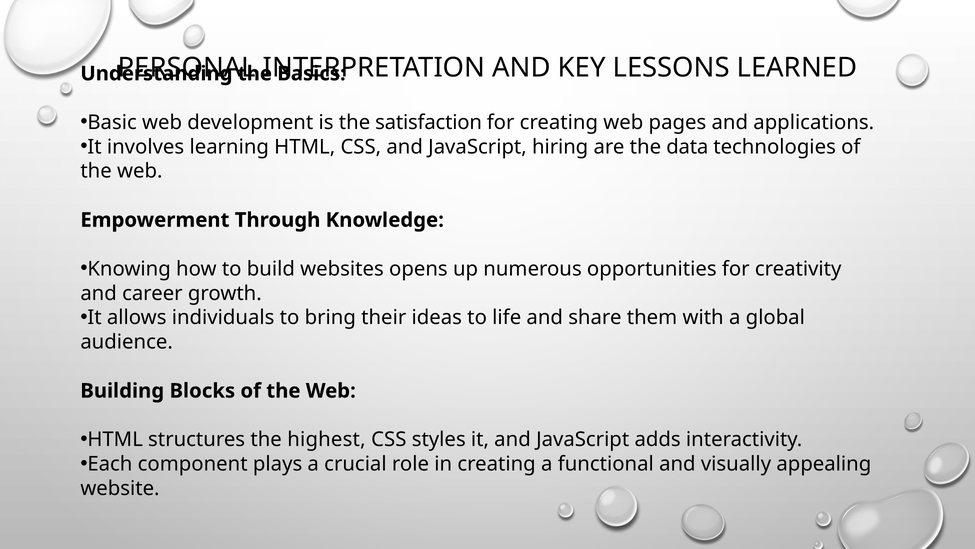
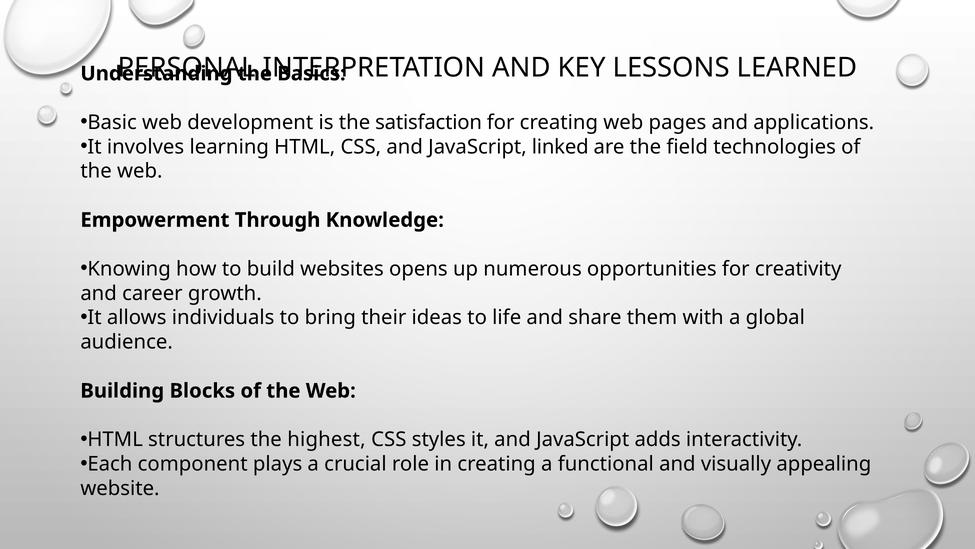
hiring: hiring -> linked
data: data -> field
